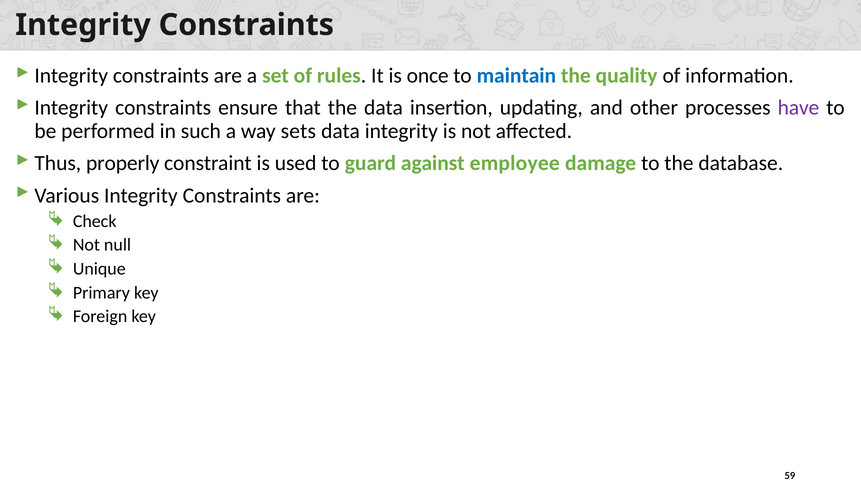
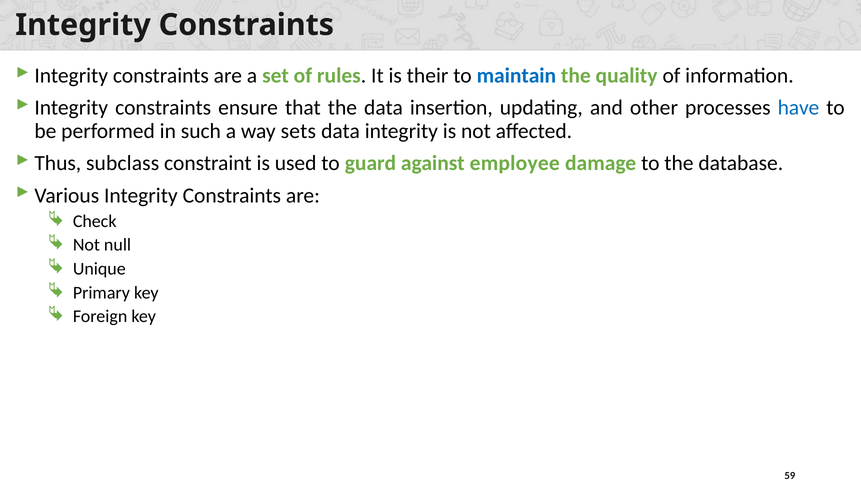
once: once -> their
have colour: purple -> blue
properly: properly -> subclass
